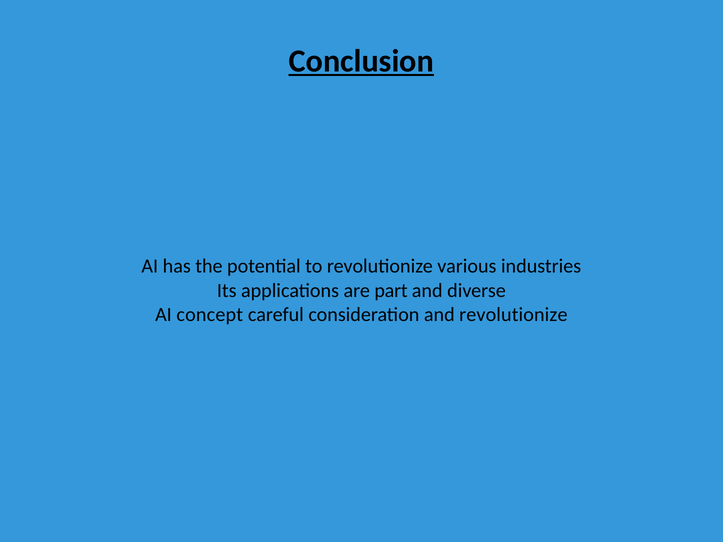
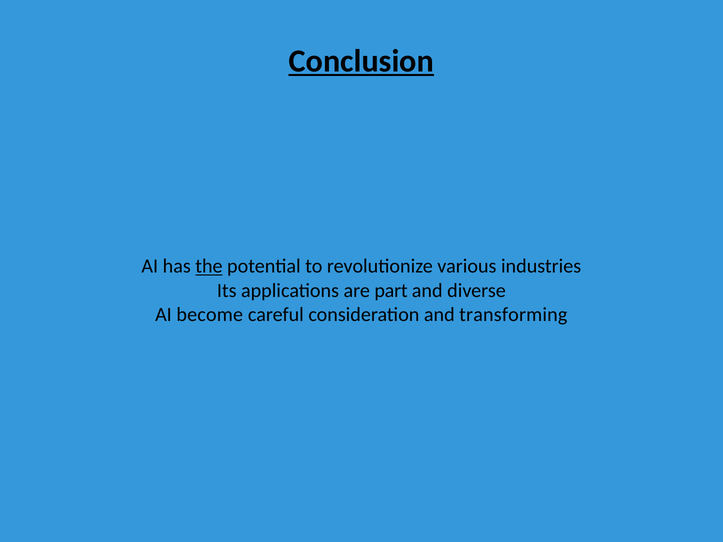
the underline: none -> present
concept: concept -> become
and revolutionize: revolutionize -> transforming
